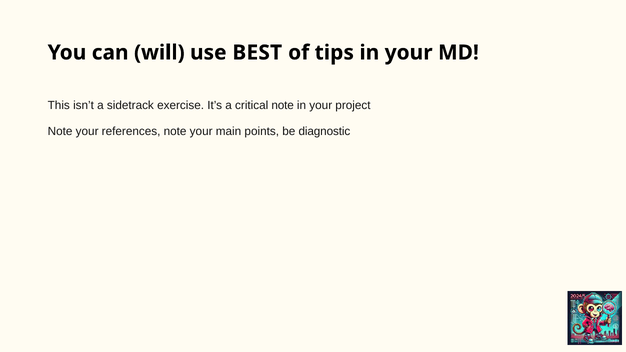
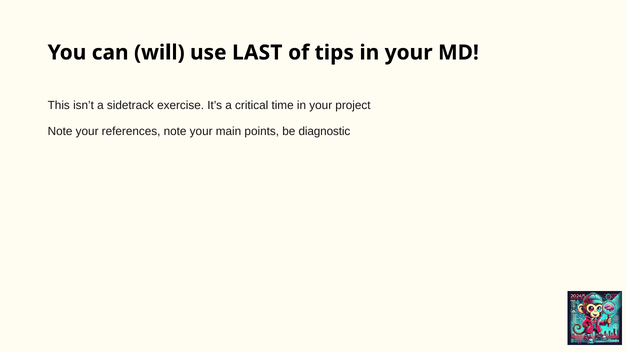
BEST: BEST -> LAST
critical note: note -> time
